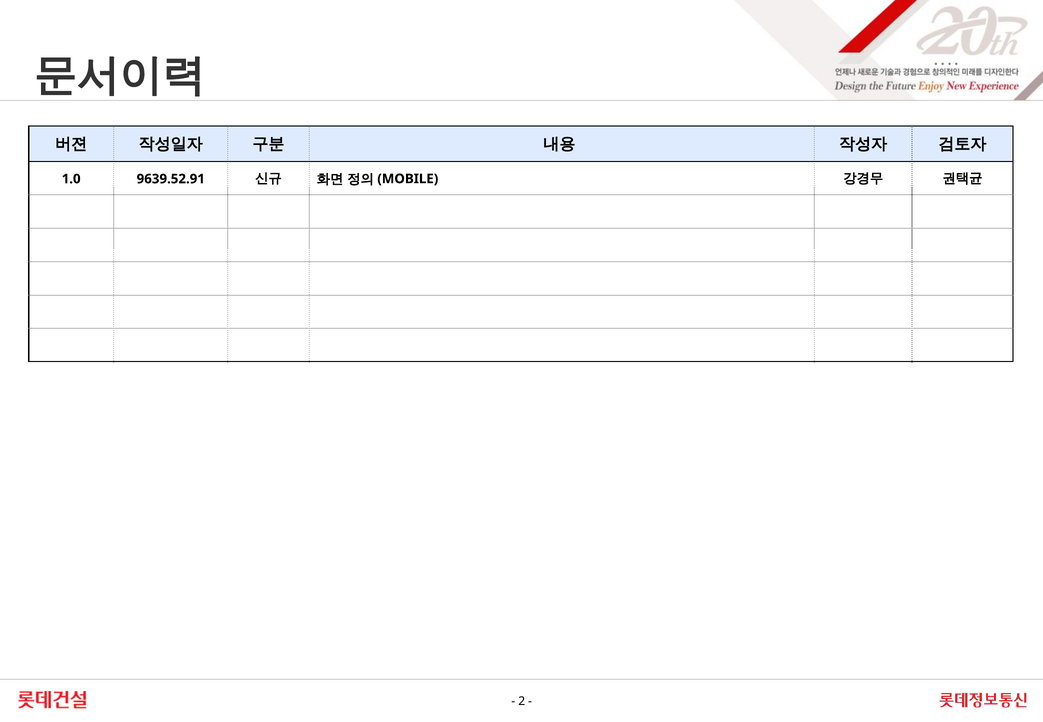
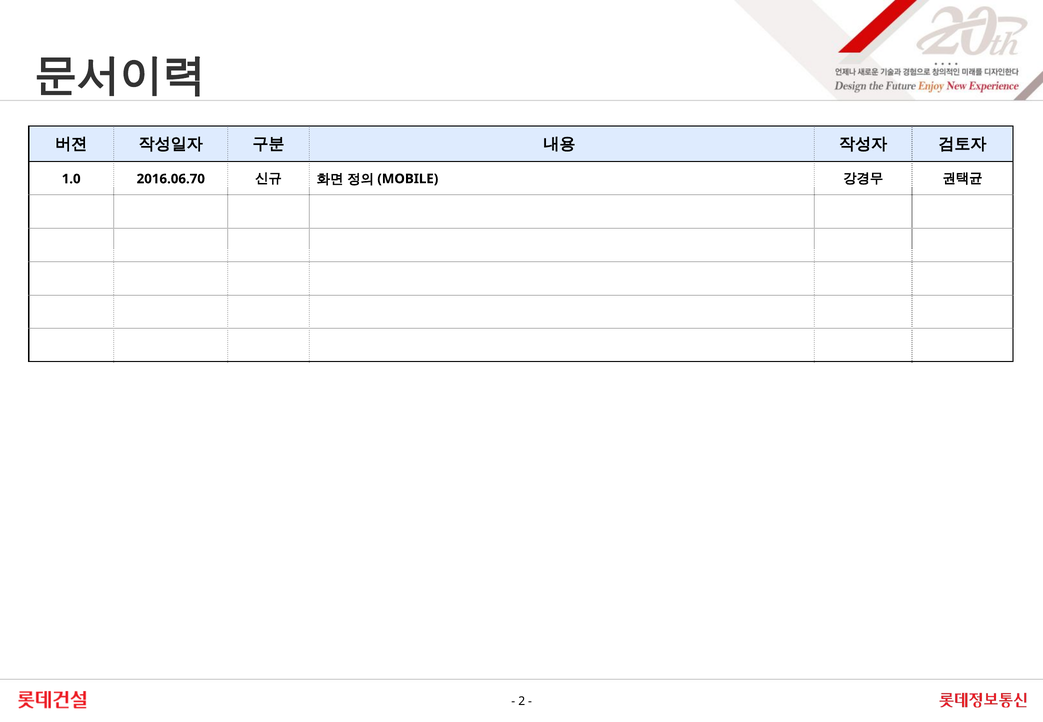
9639.52.91: 9639.52.91 -> 2016.06.70
